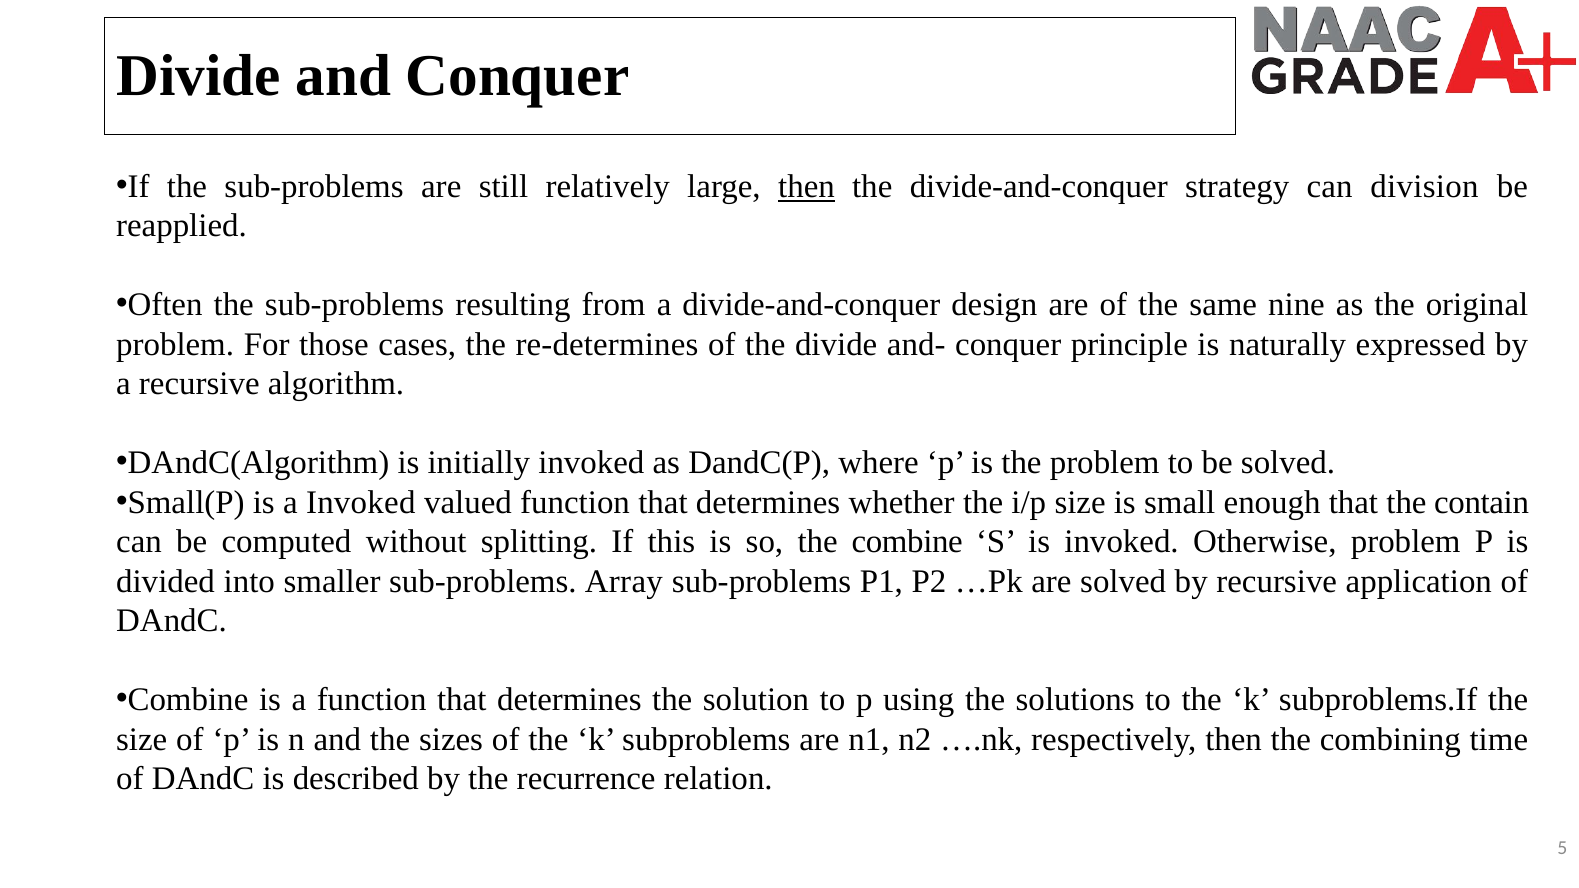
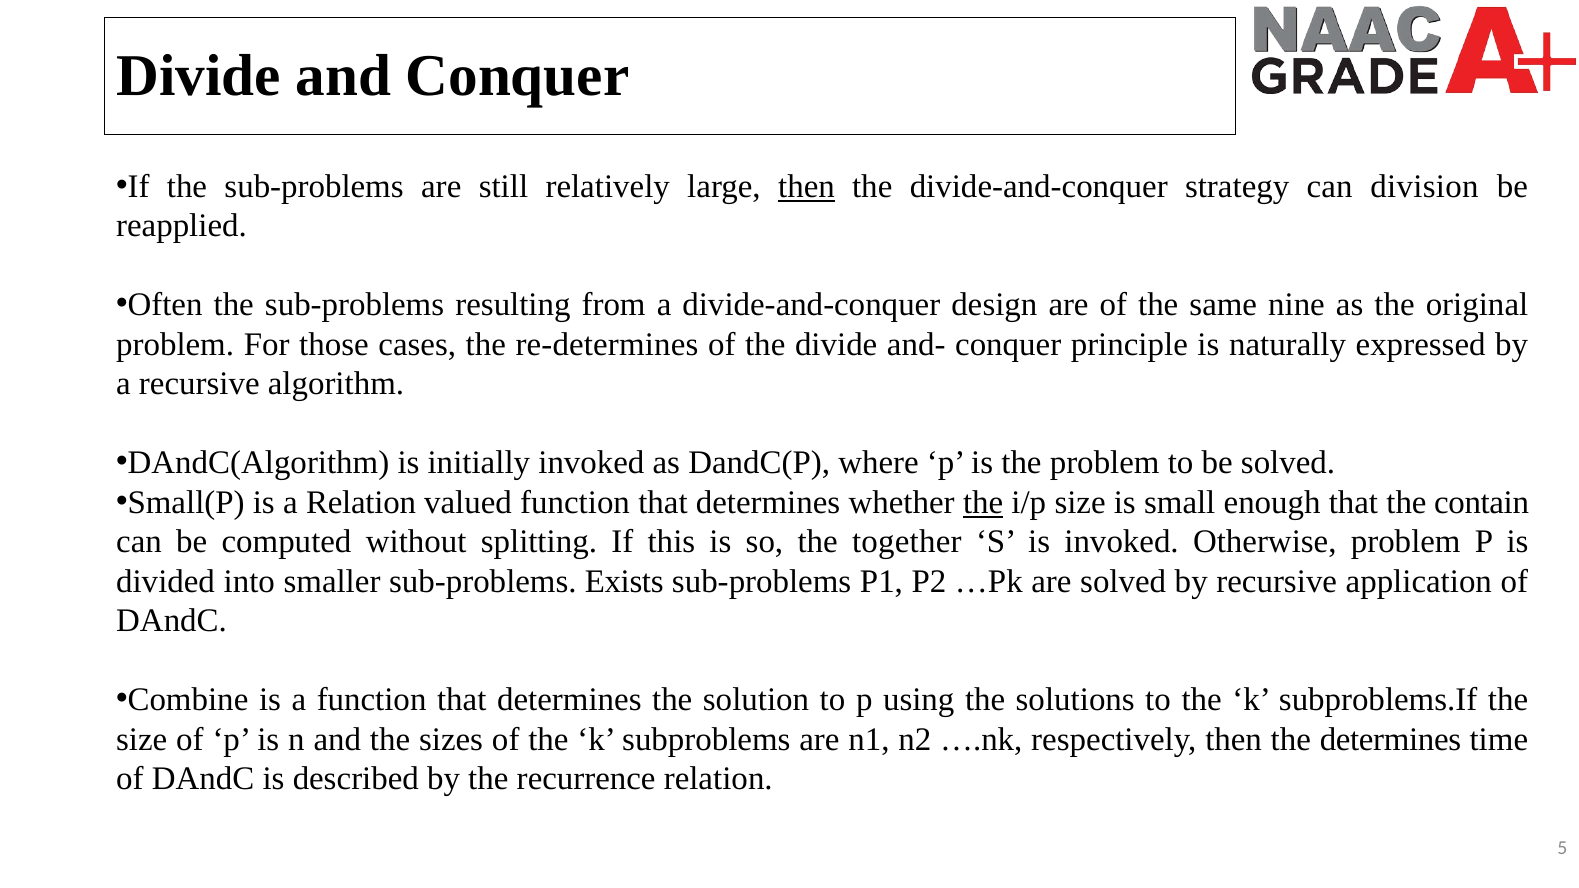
a Invoked: Invoked -> Relation
the at (983, 503) underline: none -> present
the combine: combine -> together
Array: Array -> Exists
the combining: combining -> determines
